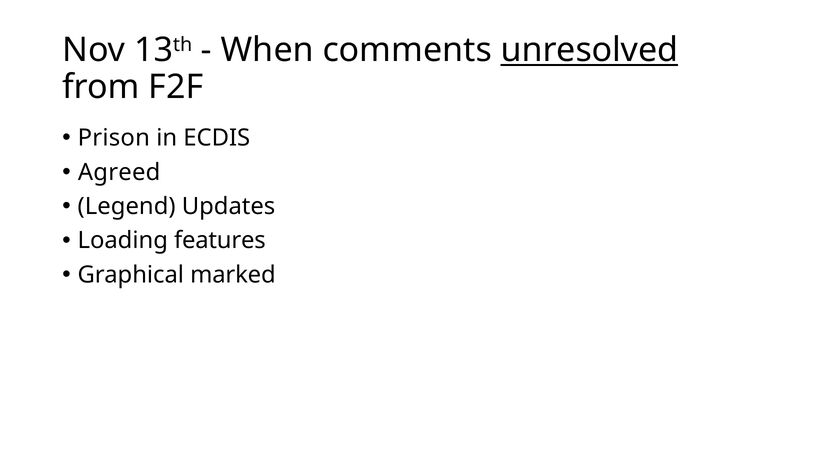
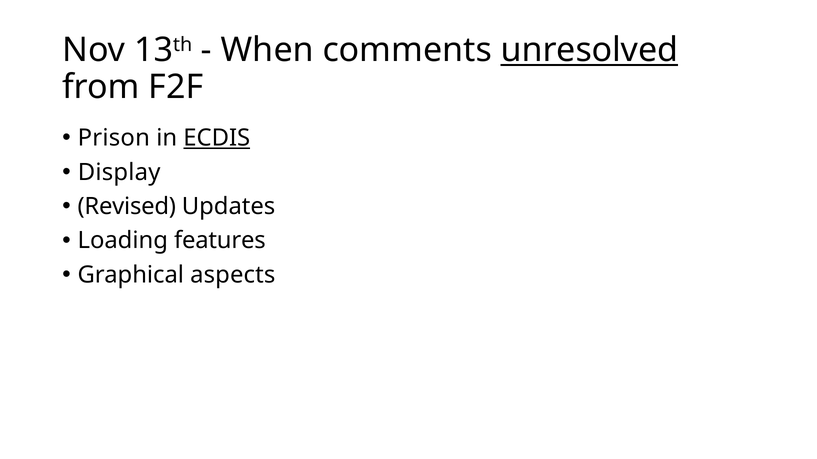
ECDIS underline: none -> present
Agreed: Agreed -> Display
Legend: Legend -> Revised
marked: marked -> aspects
